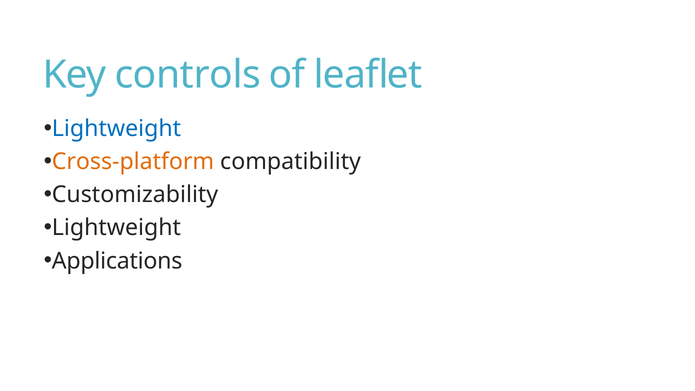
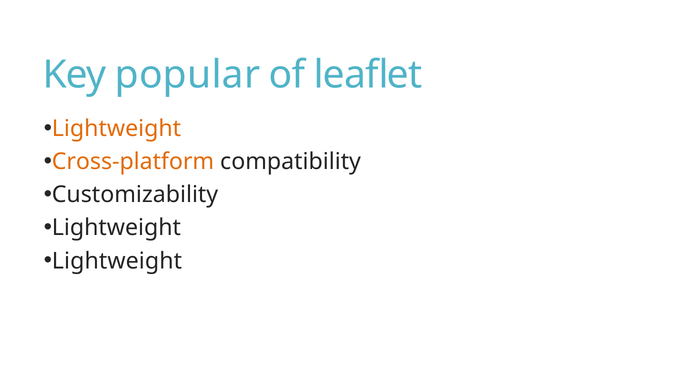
controls: controls -> popular
Lightweight at (116, 129) colour: blue -> orange
Applications at (117, 261): Applications -> Lightweight
